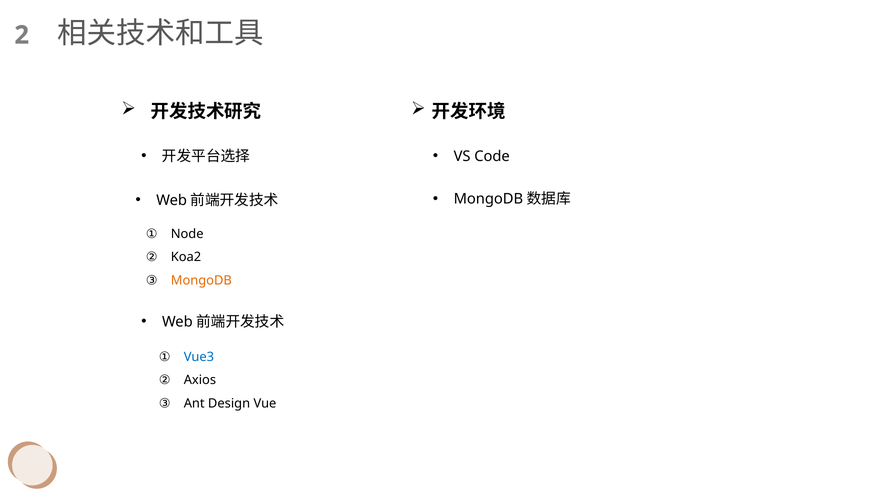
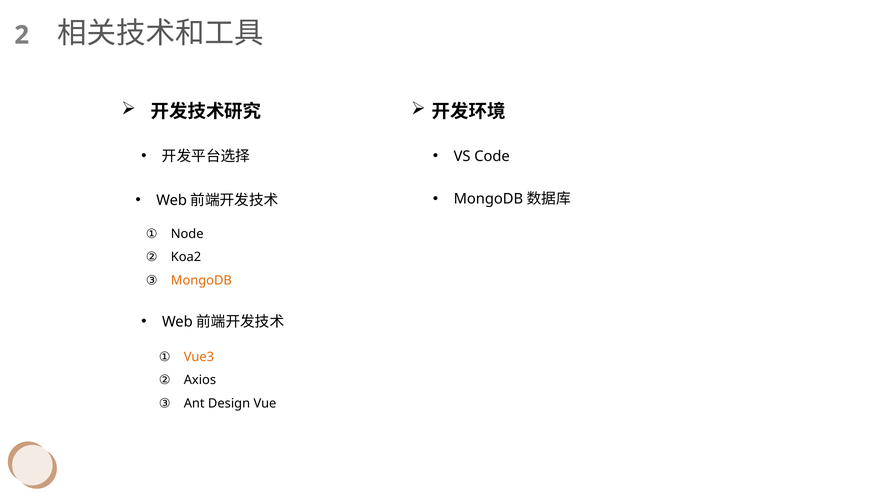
Vue3 colour: blue -> orange
